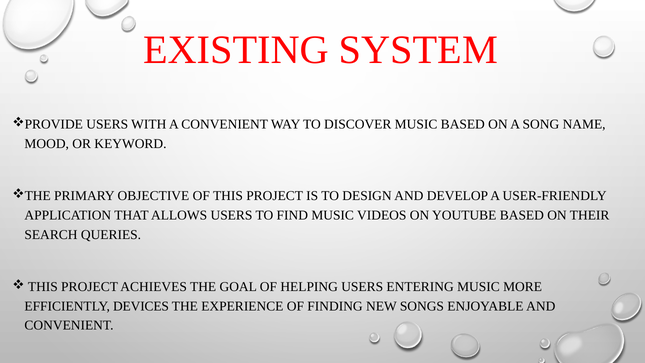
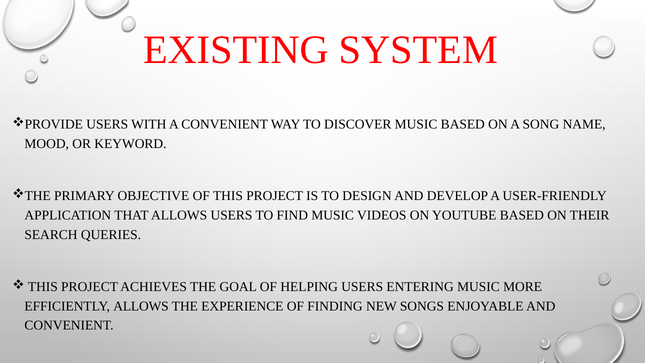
EFFICIENTLY DEVICES: DEVICES -> ALLOWS
